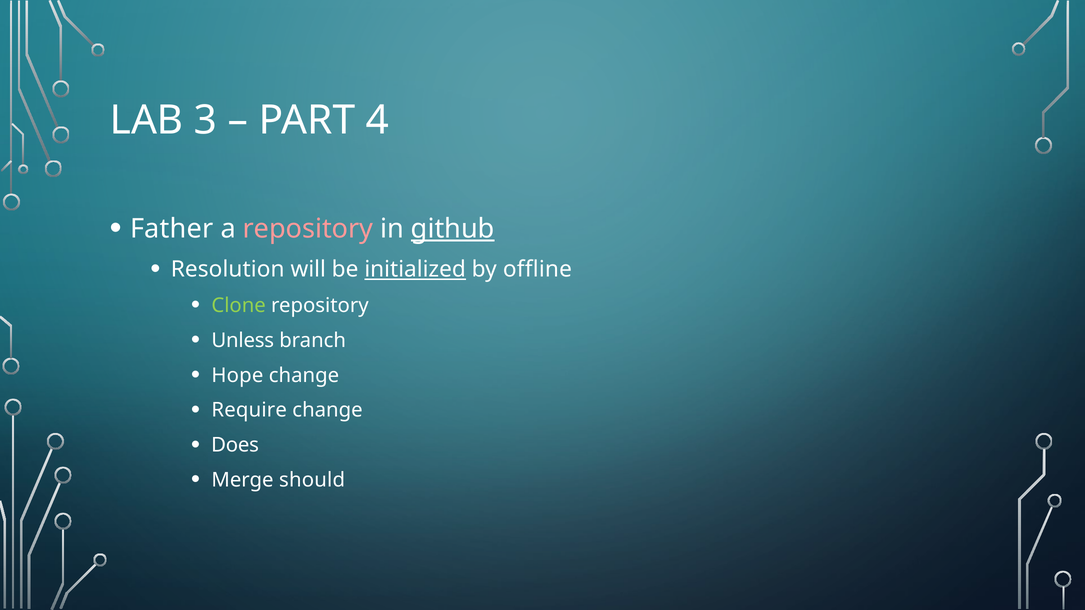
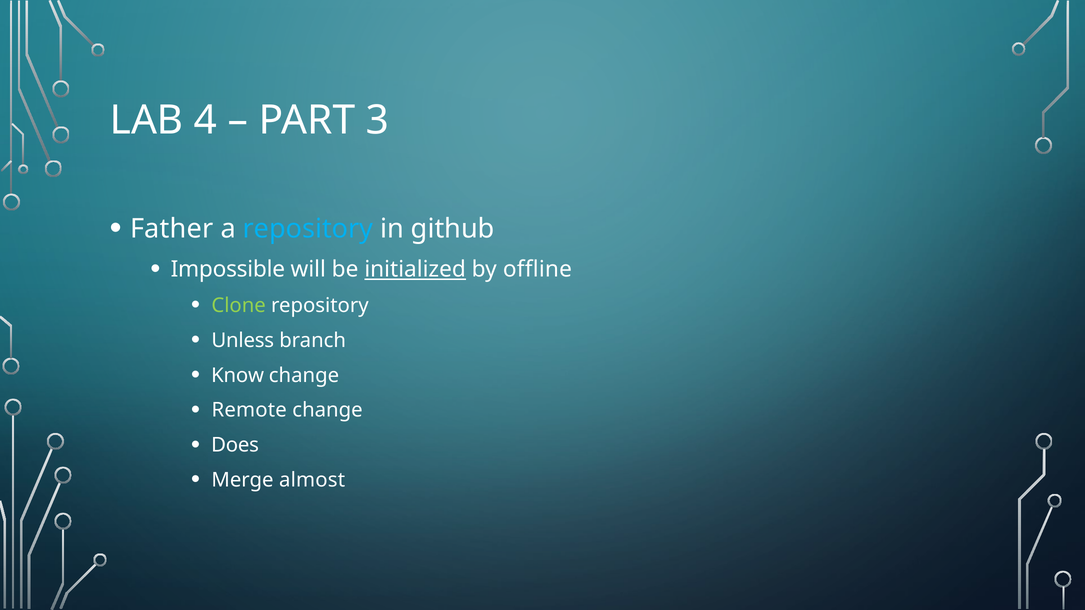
3: 3 -> 4
4: 4 -> 3
repository at (308, 229) colour: pink -> light blue
github underline: present -> none
Resolution: Resolution -> Impossible
Hope: Hope -> Know
Require: Require -> Remote
should: should -> almost
